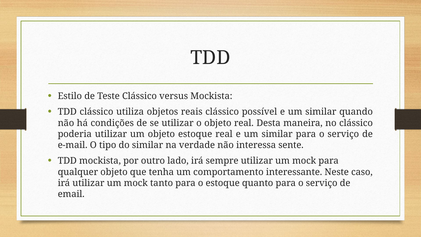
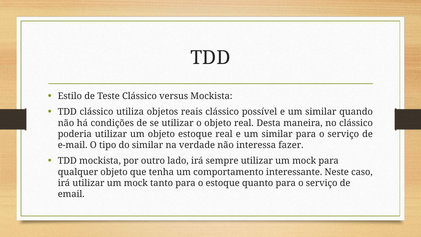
sente: sente -> fazer
